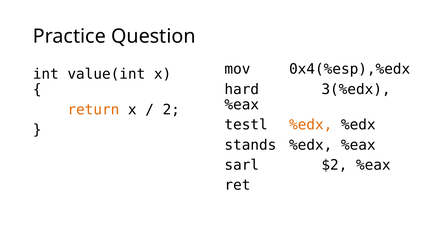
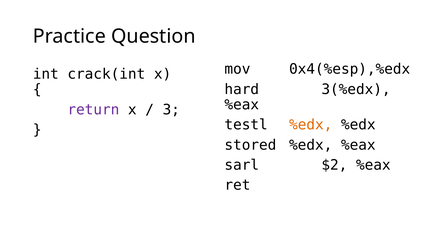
value(int: value(int -> crack(int
return colour: orange -> purple
2: 2 -> 3
stands: stands -> stored
